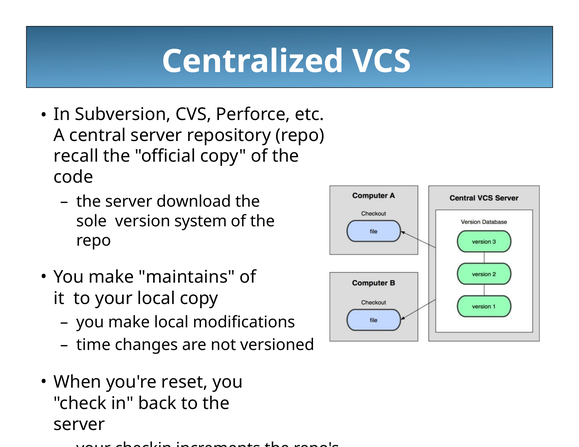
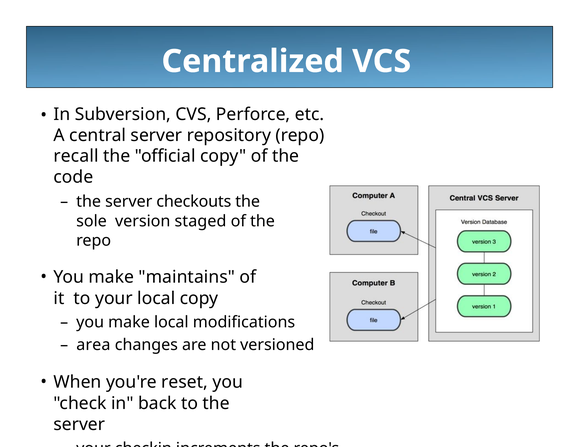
download: download -> checkouts
system: system -> staged
time: time -> area
